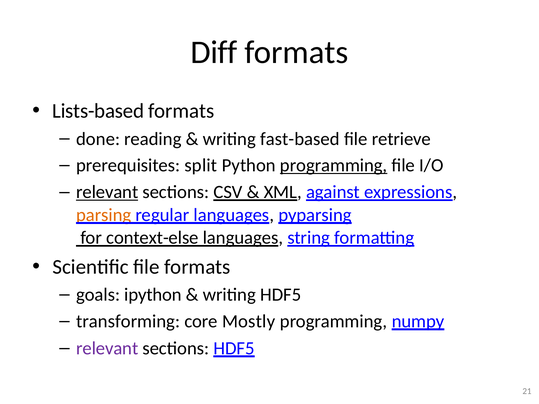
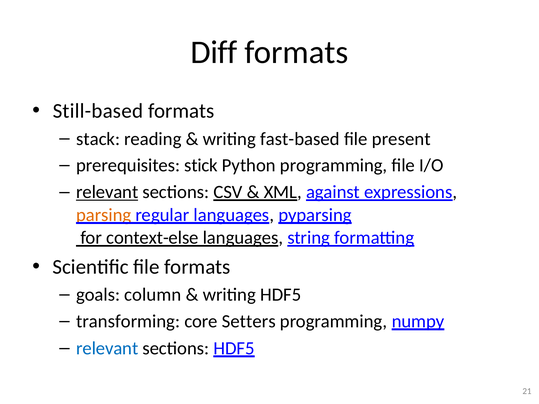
Lists-based: Lists-based -> Still-based
done: done -> stack
retrieve: retrieve -> present
split: split -> stick
programming at (334, 166) underline: present -> none
ipython: ipython -> column
Mostly: Mostly -> Setters
relevant at (107, 349) colour: purple -> blue
